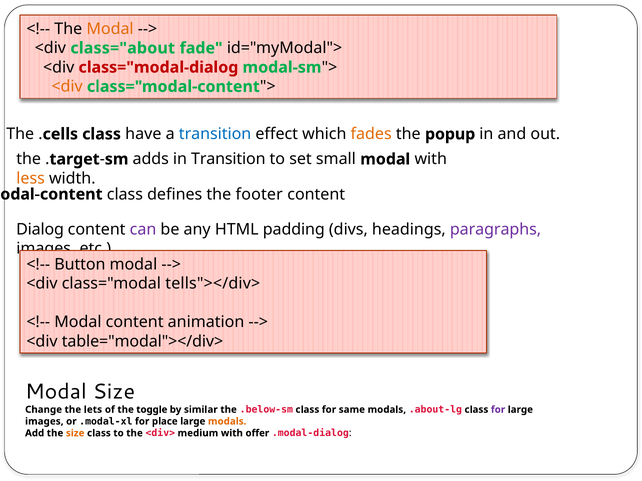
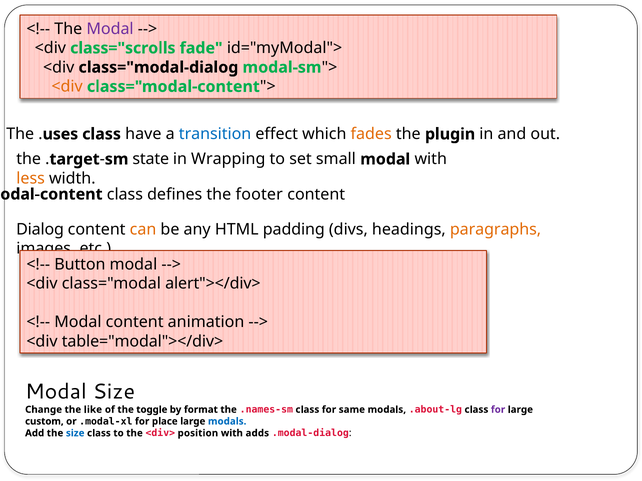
Modal at (110, 29) colour: orange -> purple
class="about: class="about -> class="scrolls
class="modal-dialog colour: red -> black
cells: cells -> uses
popup: popup -> plugin
adds: adds -> state
in Transition: Transition -> Wrapping
can colour: purple -> orange
paragraphs colour: purple -> orange
tells"></div>: tells"></div> -> alert"></div>
lets: lets -> like
similar: similar -> format
.below-sm: .below-sm -> .names-sm
images at (44, 422): images -> custom
modals at (227, 422) colour: orange -> blue
size at (75, 434) colour: orange -> blue
medium: medium -> position
offer: offer -> adds
